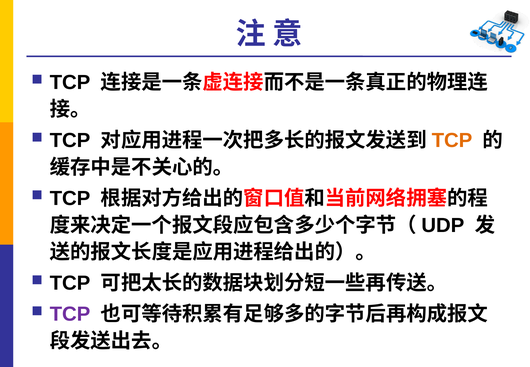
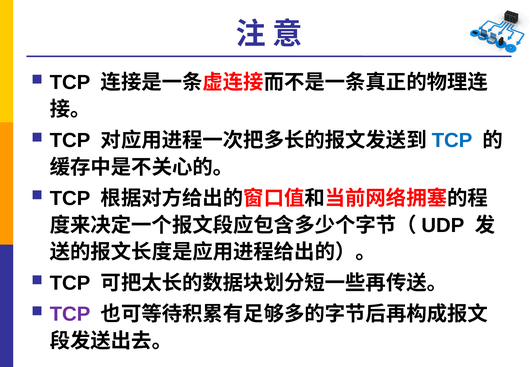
TCP at (452, 140) colour: orange -> blue
